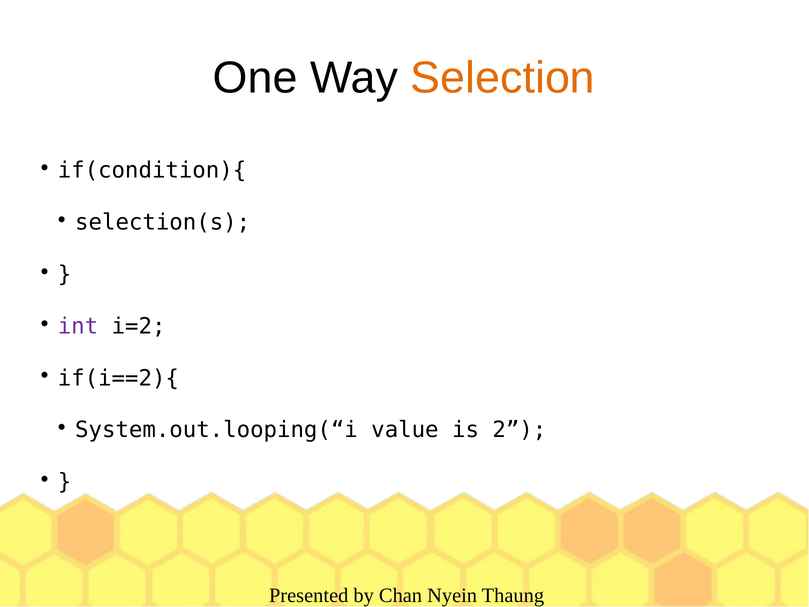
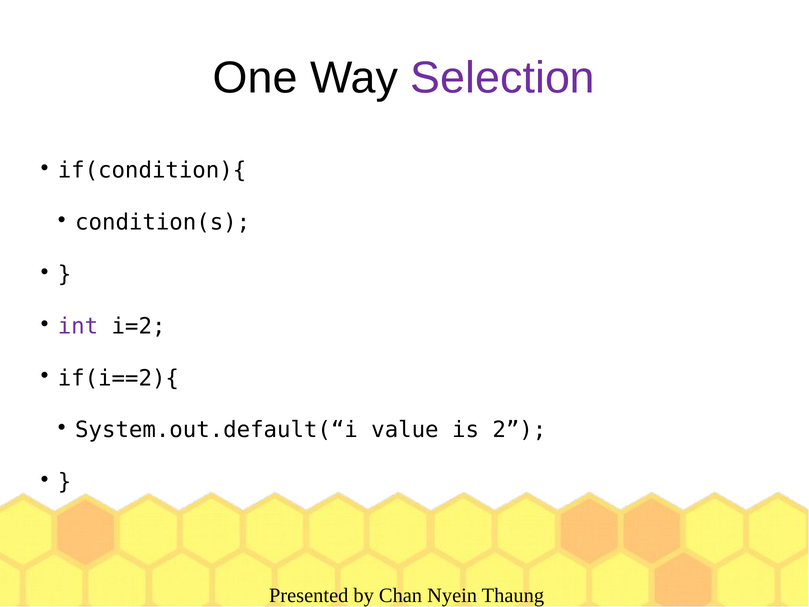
Selection colour: orange -> purple
selection(s: selection(s -> condition(s
System.out.looping(“i: System.out.looping(“i -> System.out.default(“i
